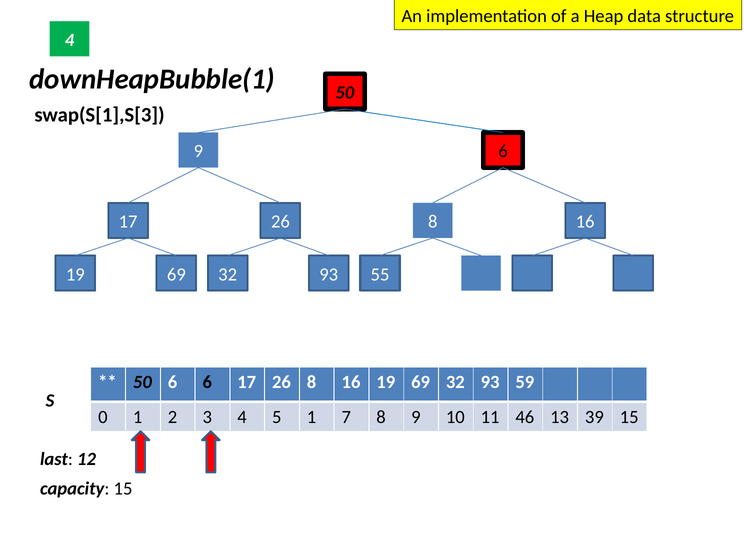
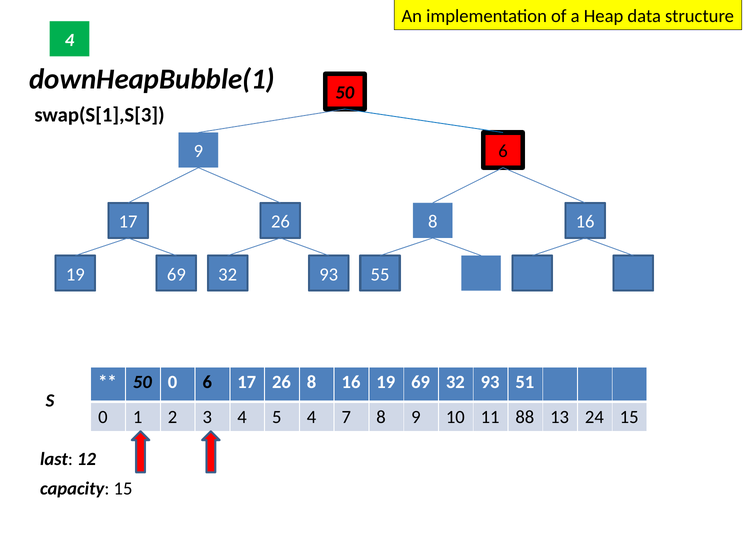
50 6: 6 -> 0
59: 59 -> 51
5 1: 1 -> 4
46: 46 -> 88
39: 39 -> 24
